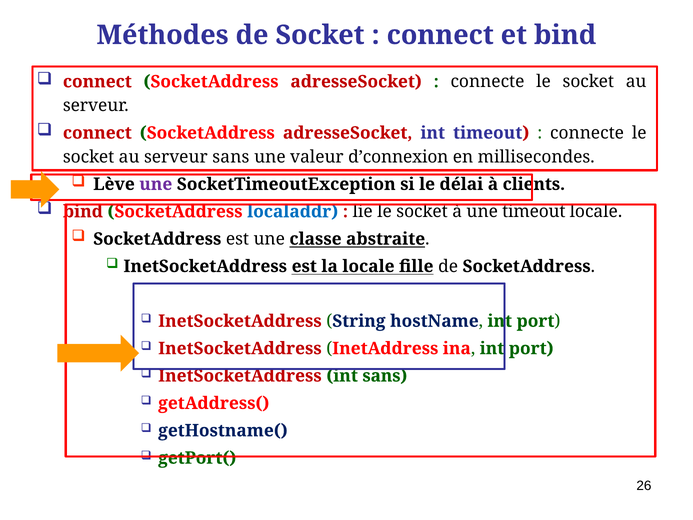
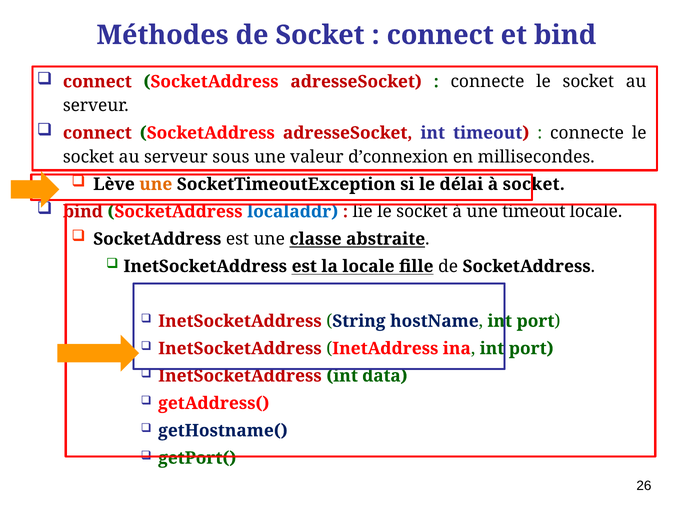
serveur sans: sans -> sous
une at (156, 184) colour: purple -> orange
à clients: clients -> socket
int sans: sans -> data
